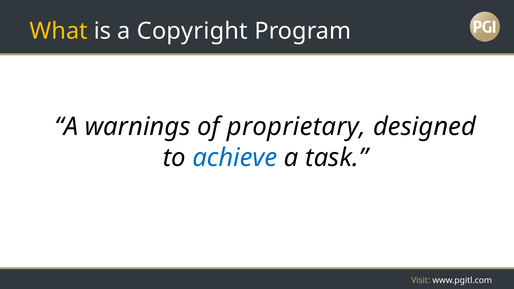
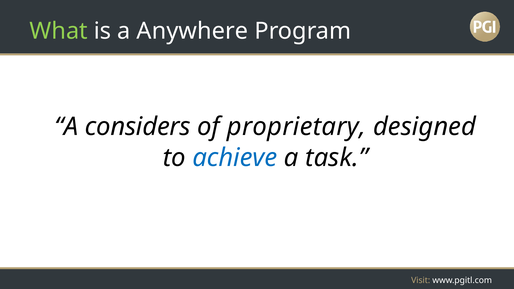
What colour: yellow -> light green
Copyright: Copyright -> Anywhere
warnings: warnings -> considers
